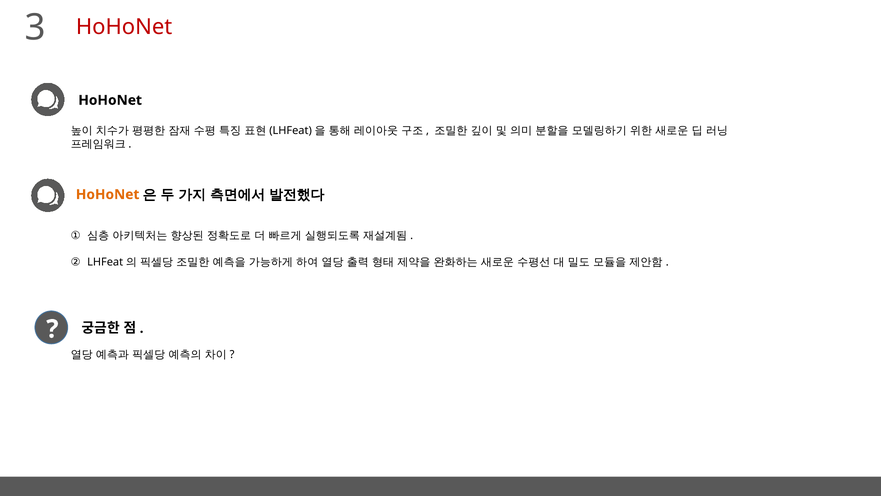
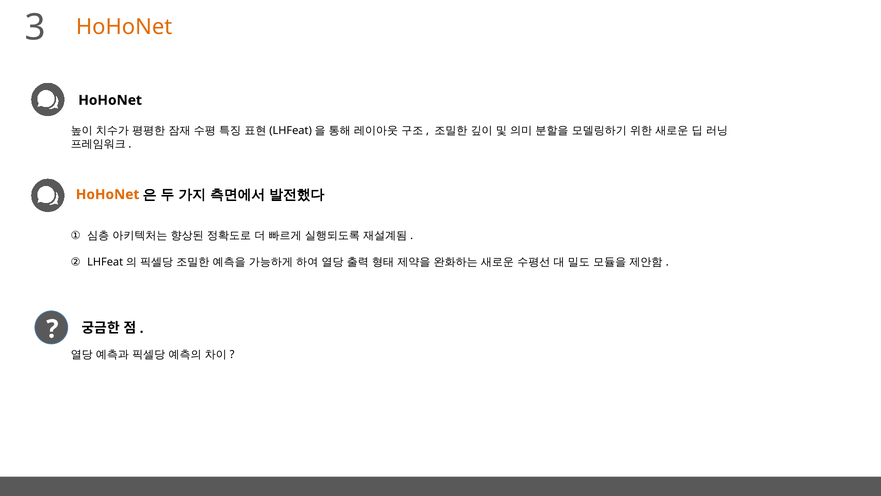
HoHoNet at (124, 27) colour: red -> orange
